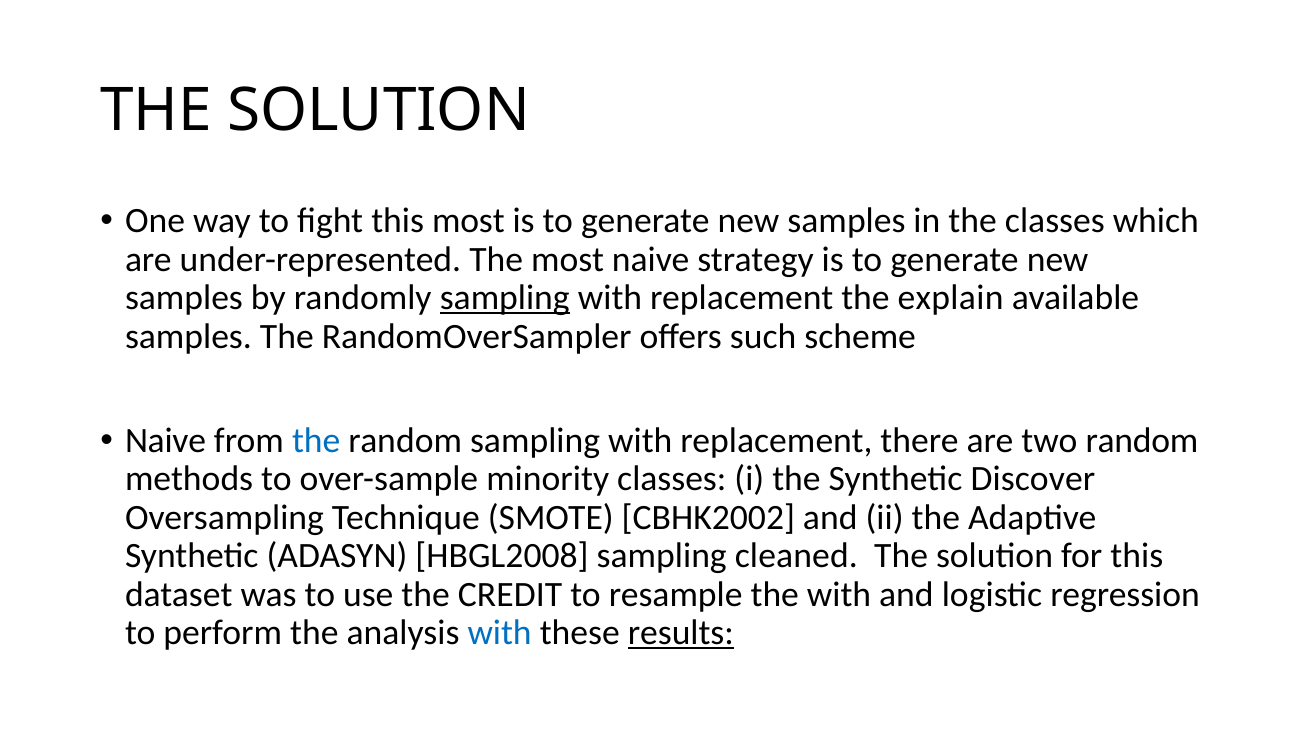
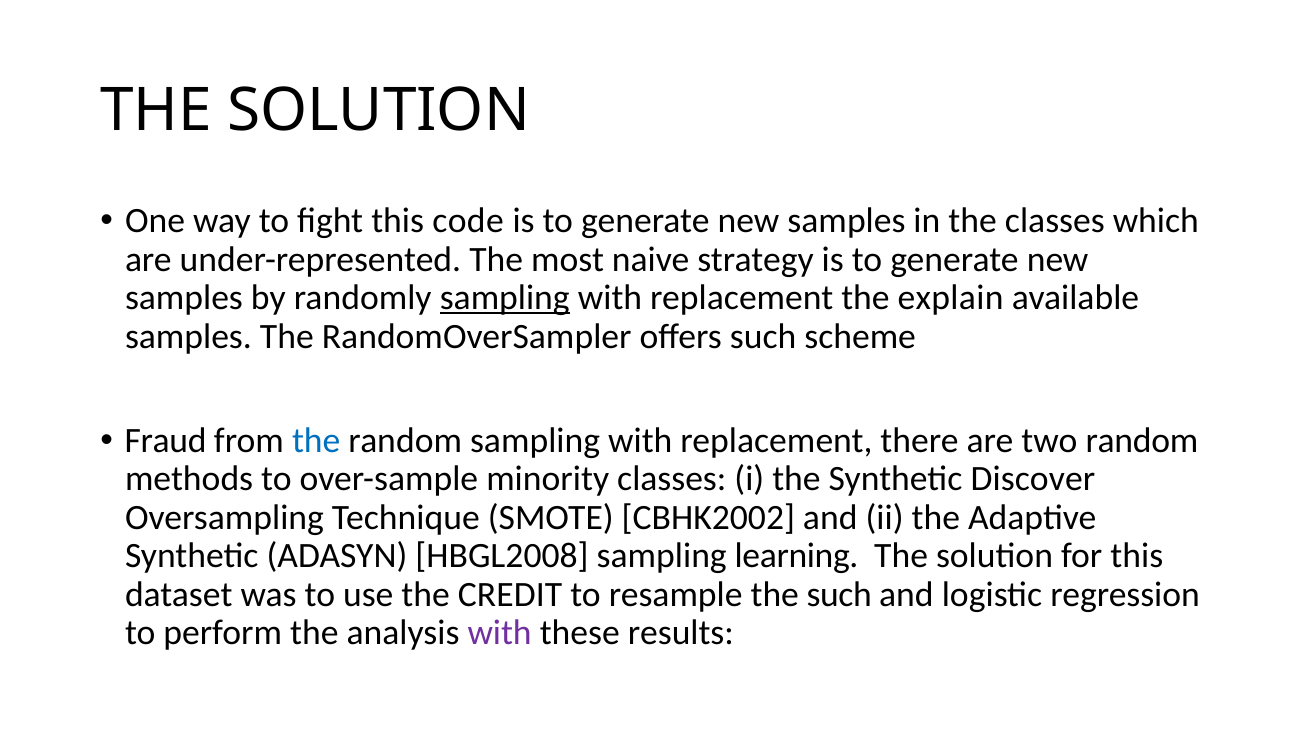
this most: most -> code
Naive at (166, 441): Naive -> Fraud
cleaned: cleaned -> learning
the with: with -> such
with at (500, 633) colour: blue -> purple
results underline: present -> none
